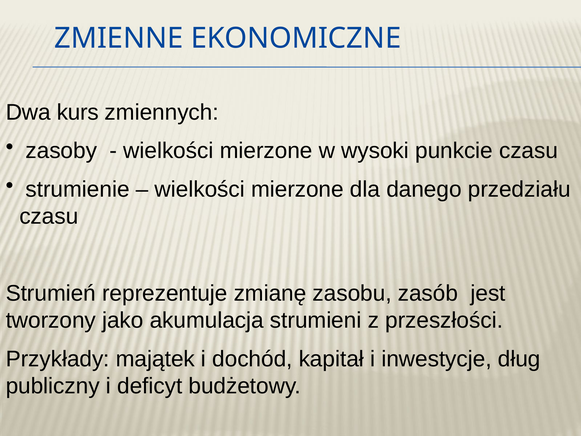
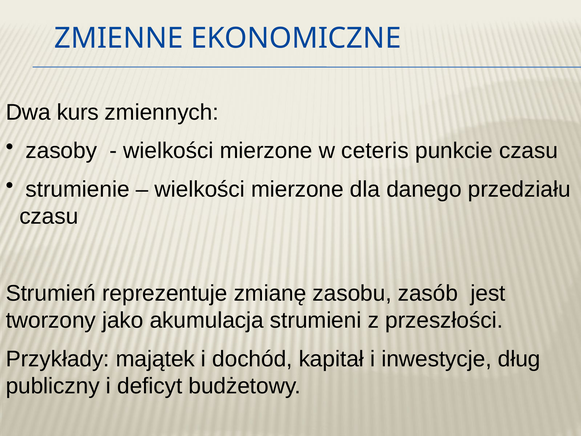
wysoki: wysoki -> ceteris
